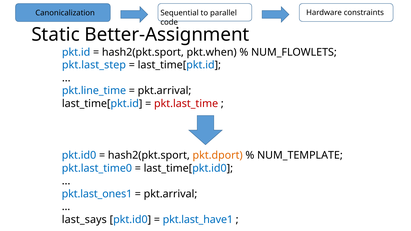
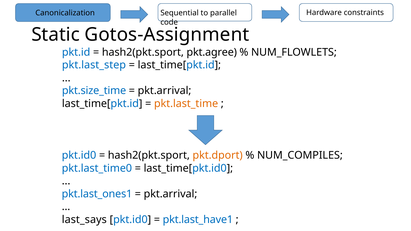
Better-Assignment: Better-Assignment -> Gotos-Assignment
pkt.when: pkt.when -> pkt.agree
pkt.line_time: pkt.line_time -> pkt.size_time
pkt.last_time colour: red -> orange
NUM_TEMPLATE: NUM_TEMPLATE -> NUM_COMPILES
